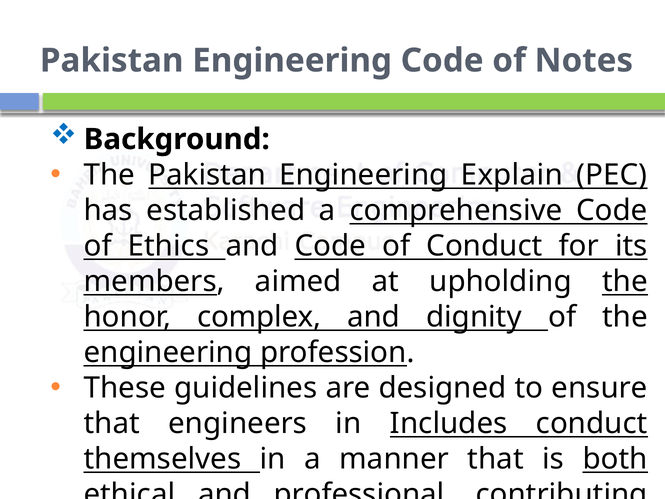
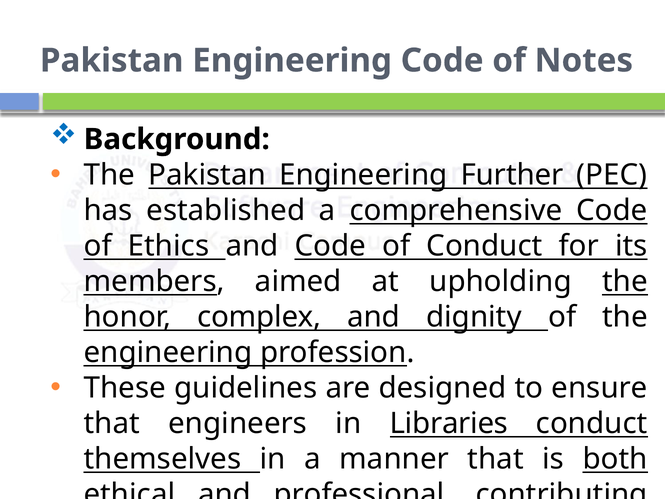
Explain: Explain -> Further
Includes: Includes -> Libraries
